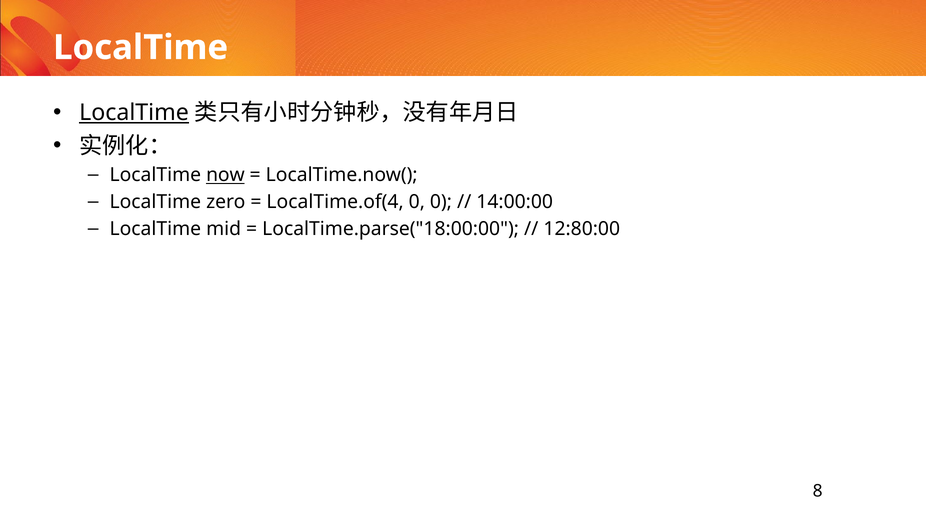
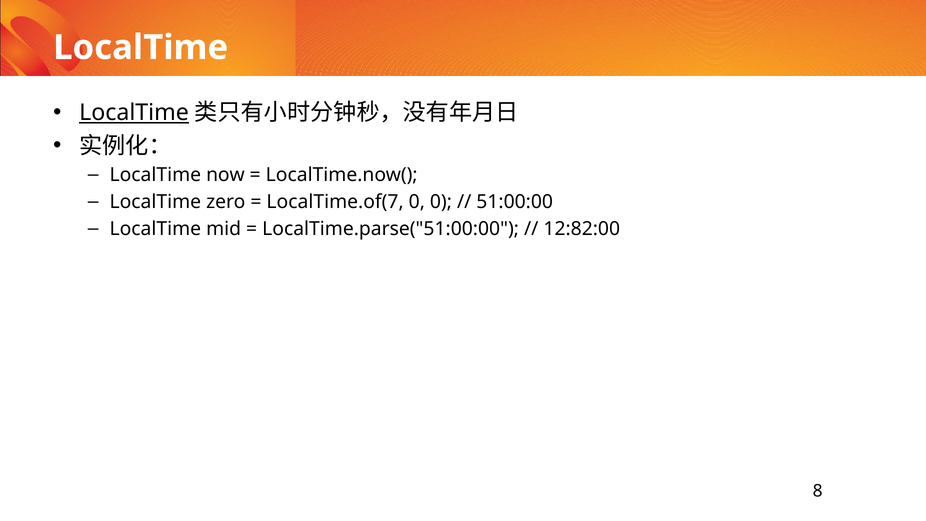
now underline: present -> none
LocalTime.of(4: LocalTime.of(4 -> LocalTime.of(7
14:00:00: 14:00:00 -> 51:00:00
LocalTime.parse("18:00:00: LocalTime.parse("18:00:00 -> LocalTime.parse("51:00:00
12:80:00: 12:80:00 -> 12:82:00
